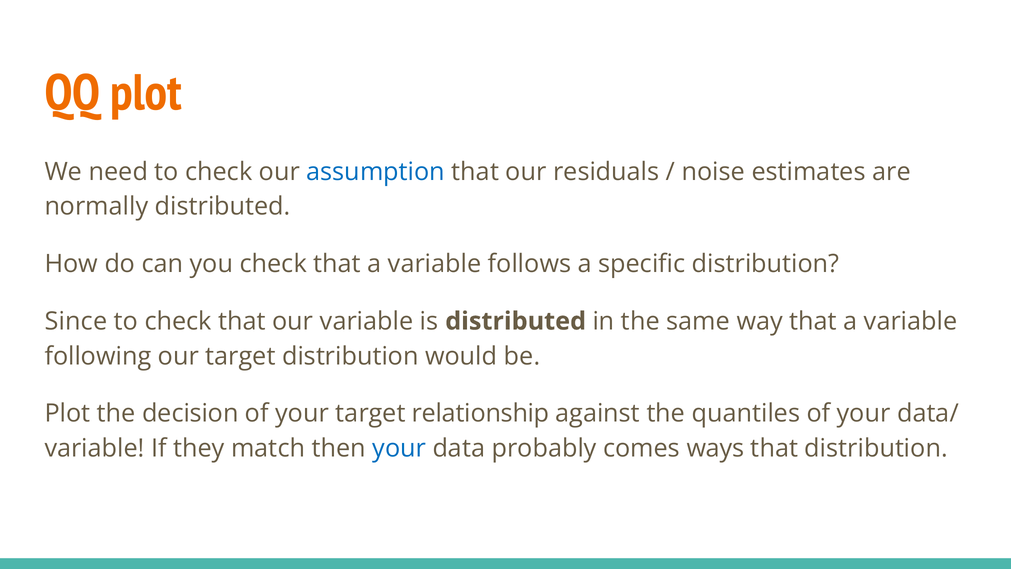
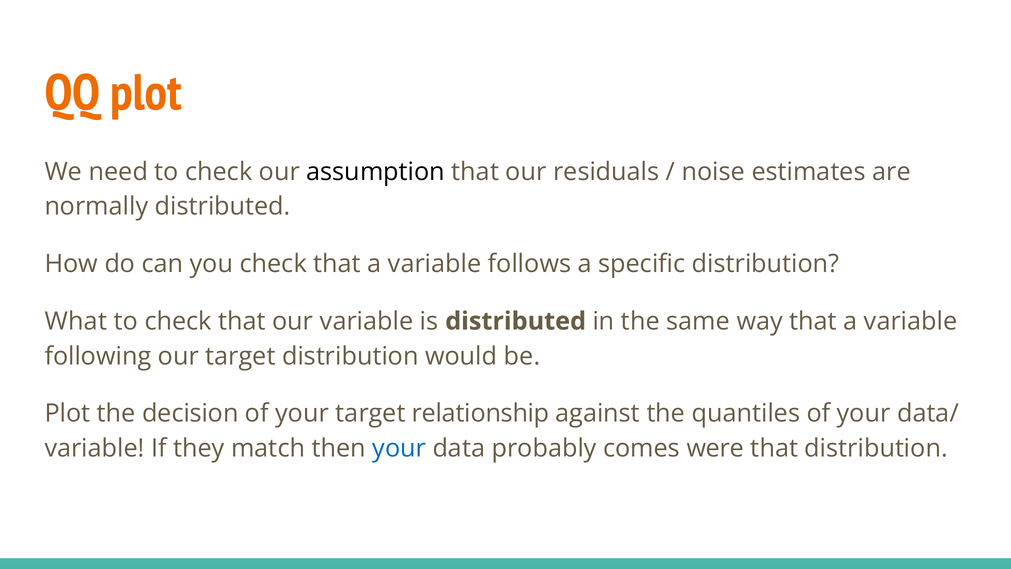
assumption colour: blue -> black
Since: Since -> What
ways: ways -> were
